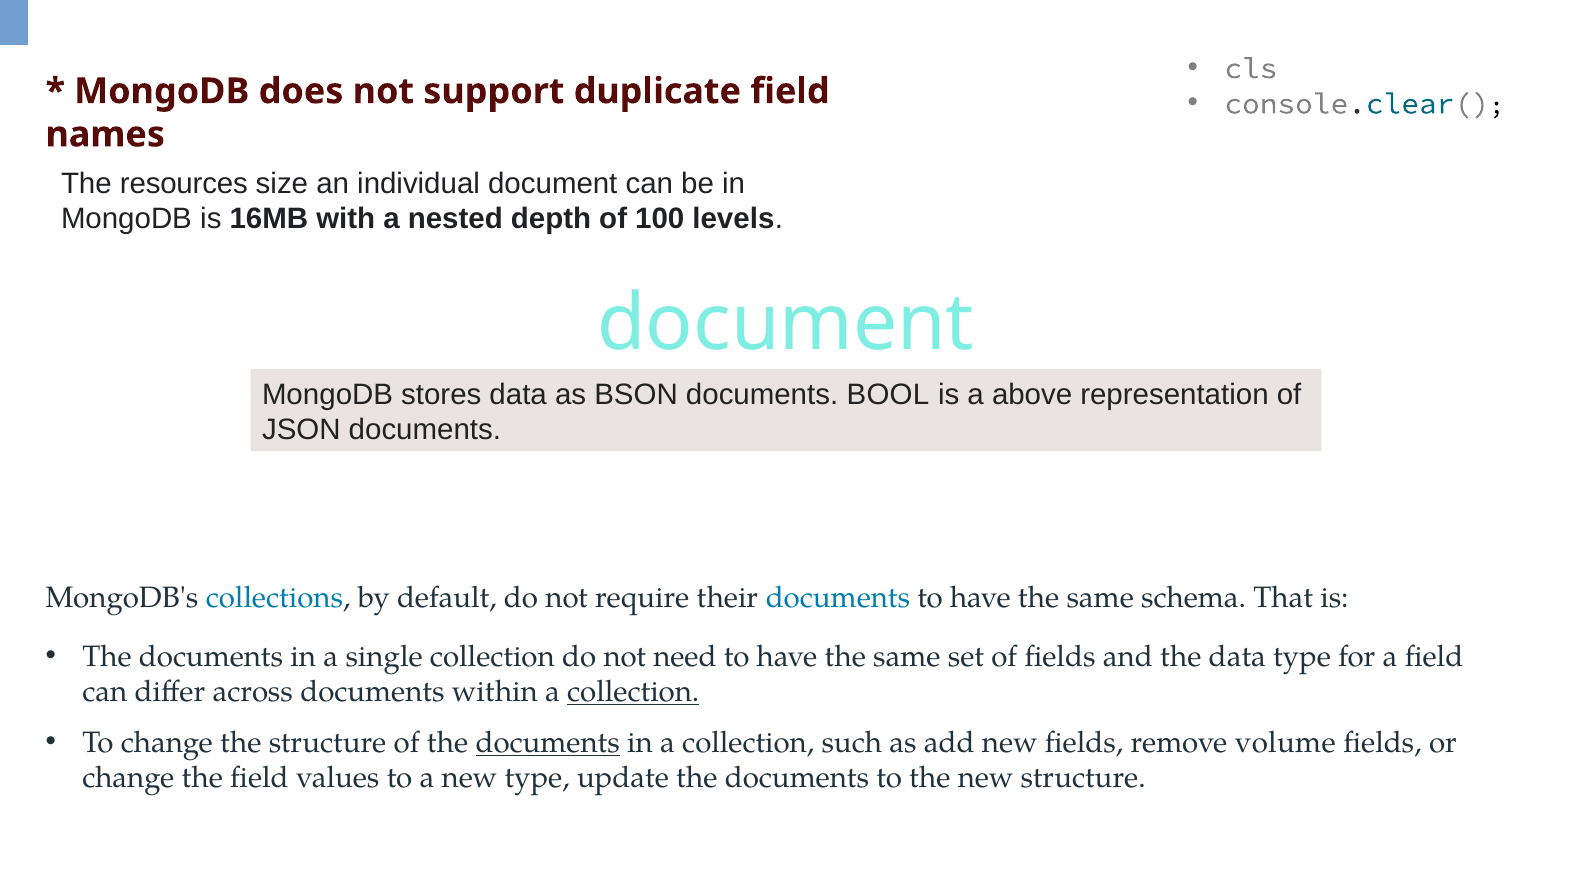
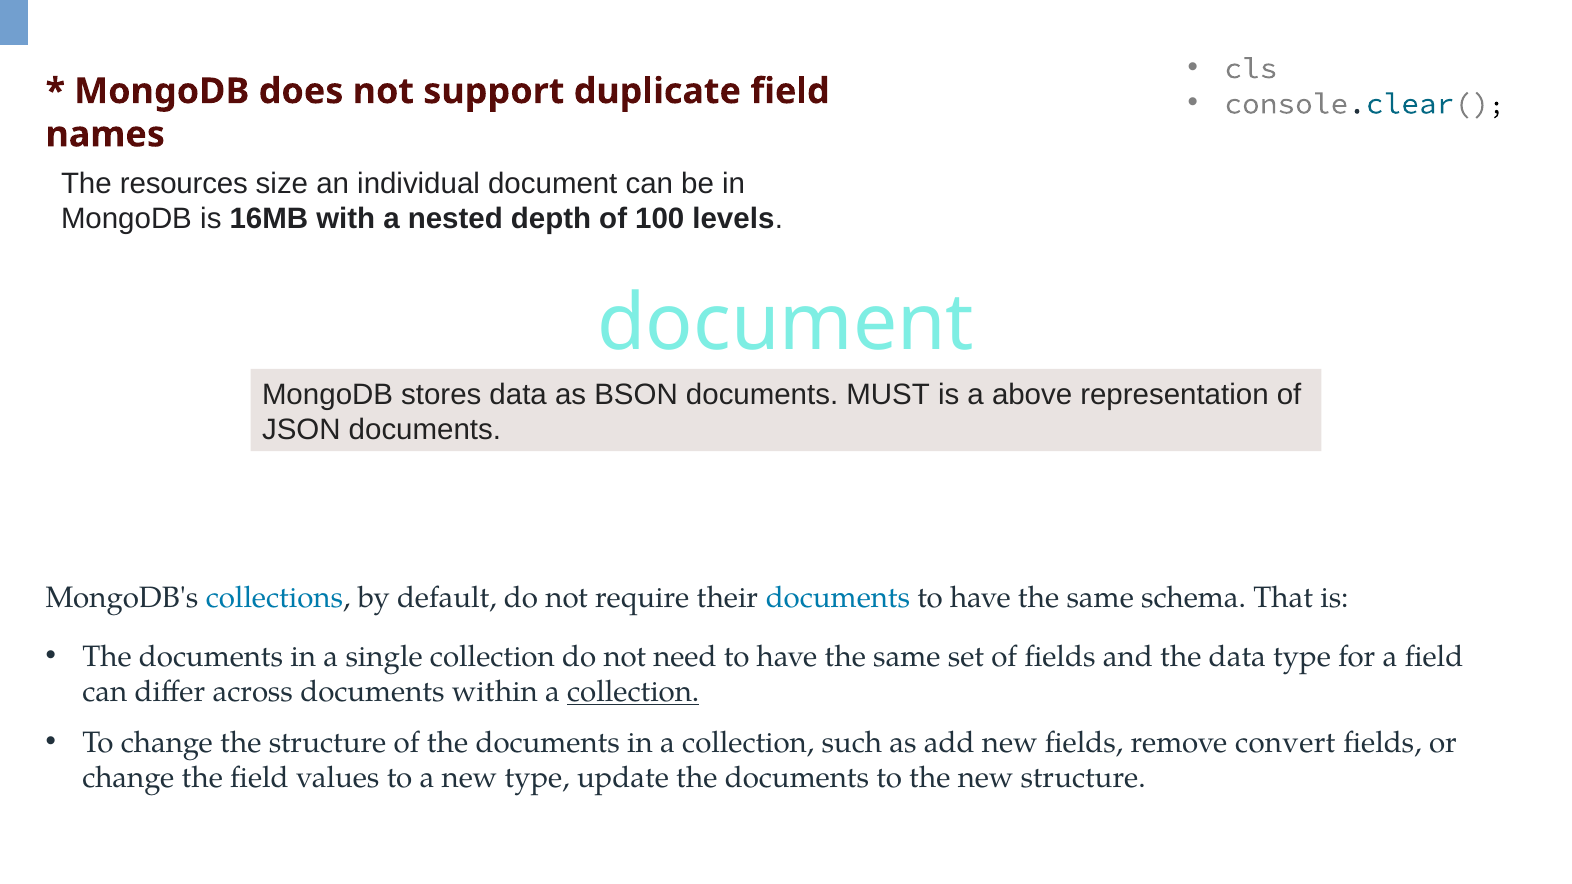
BOOL: BOOL -> MUST
documents at (548, 743) underline: present -> none
volume: volume -> convert
